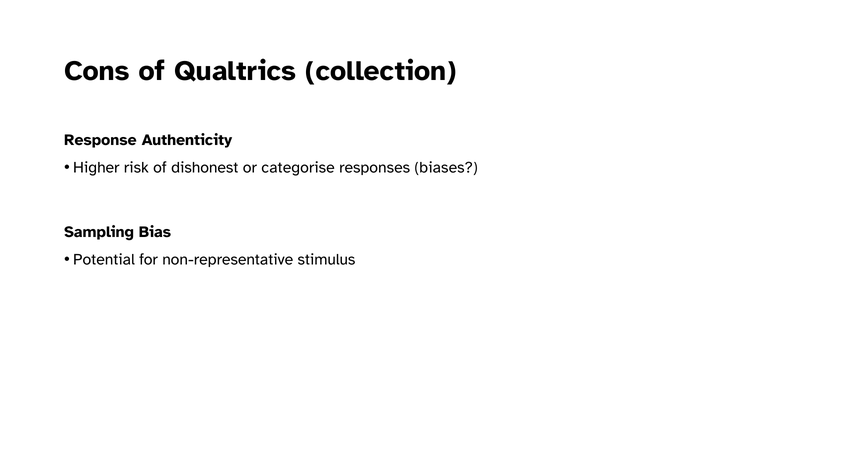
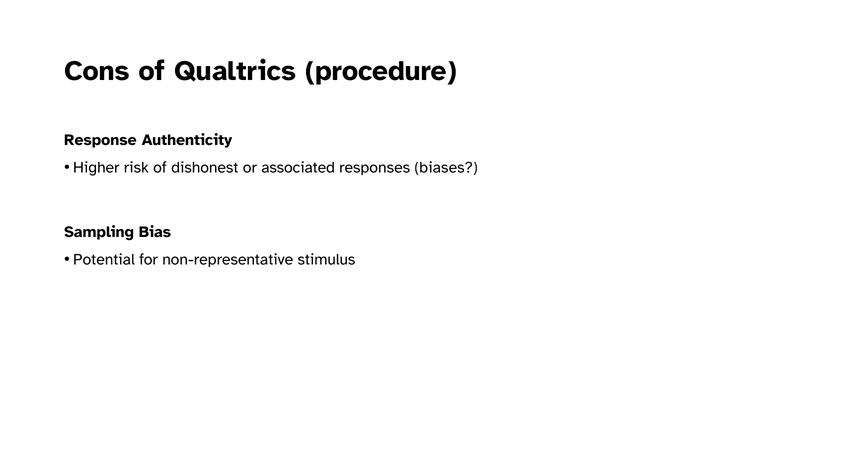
collection: collection -> procedure
categorise: categorise -> associated
